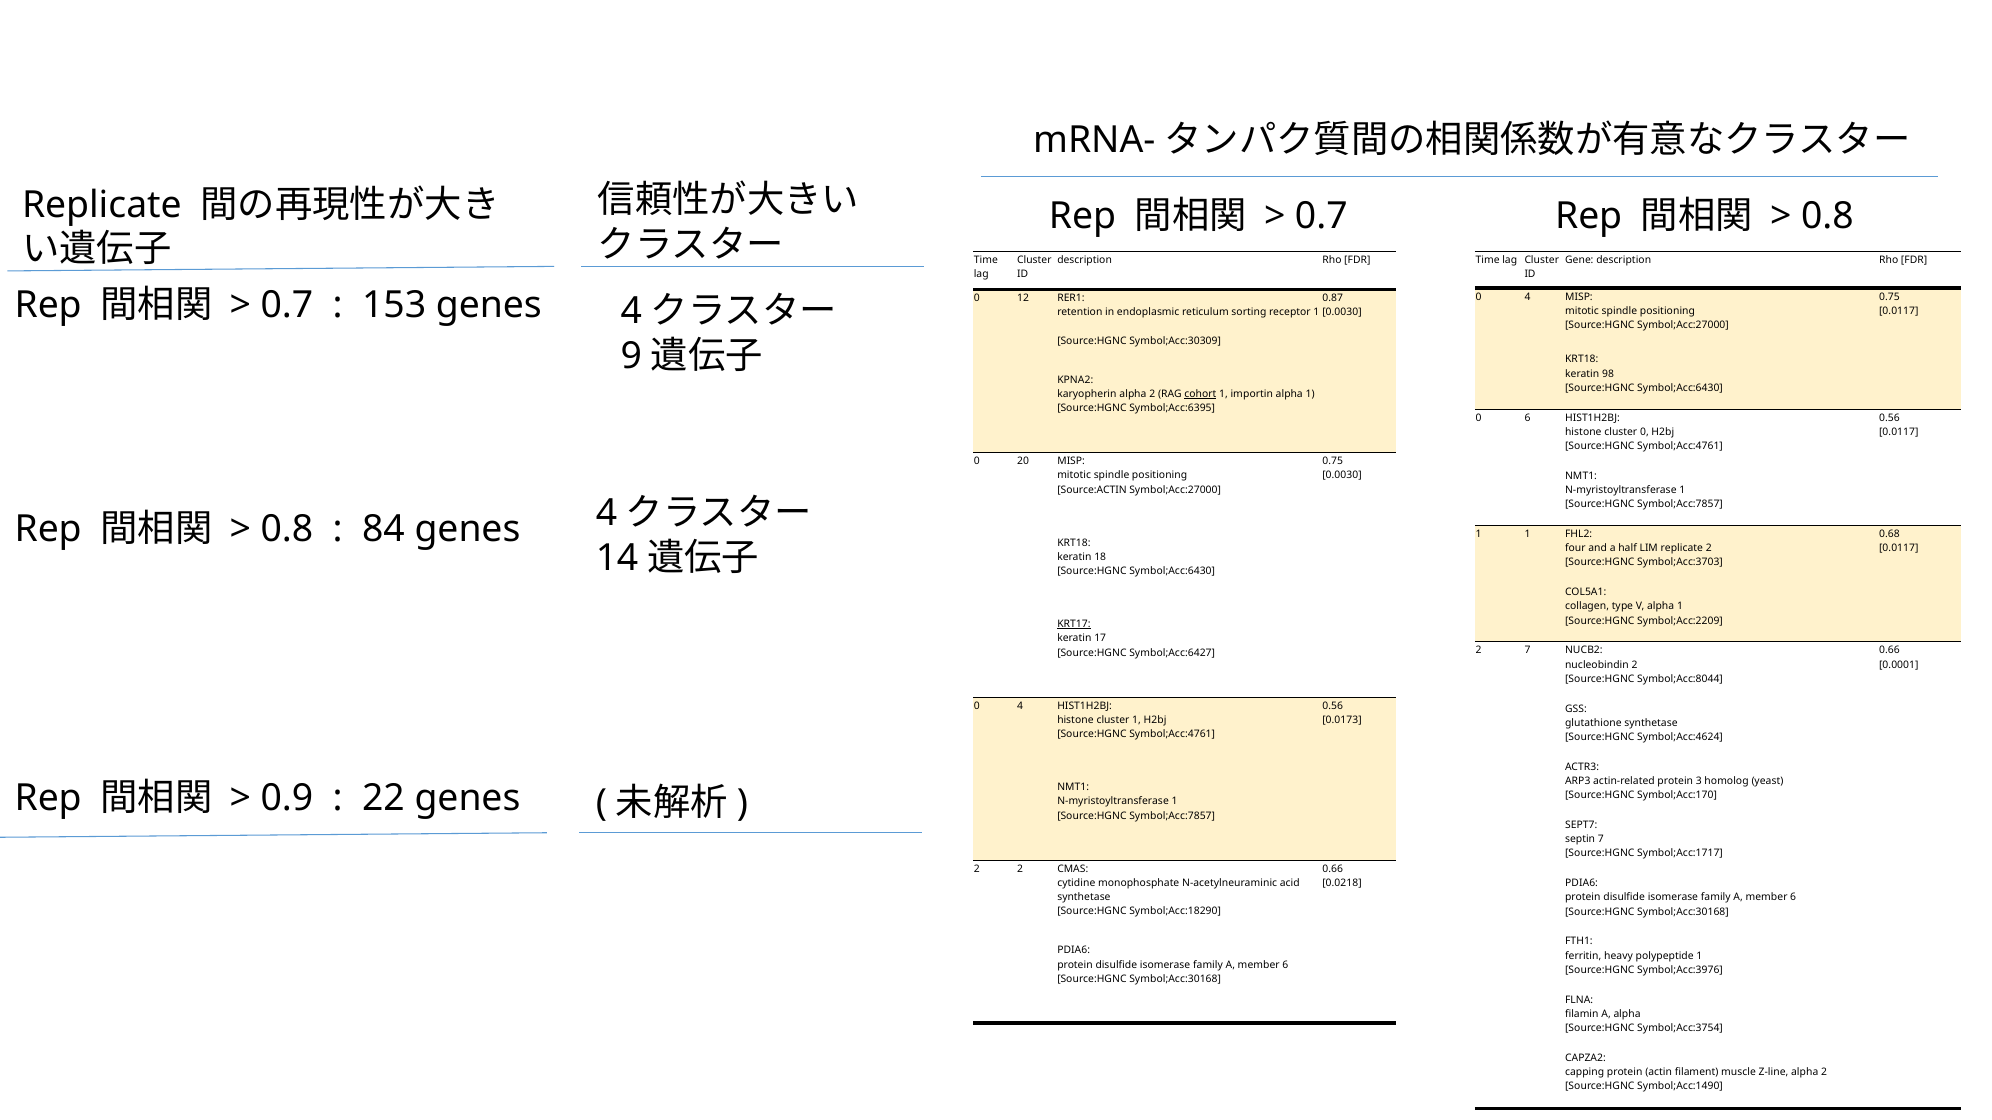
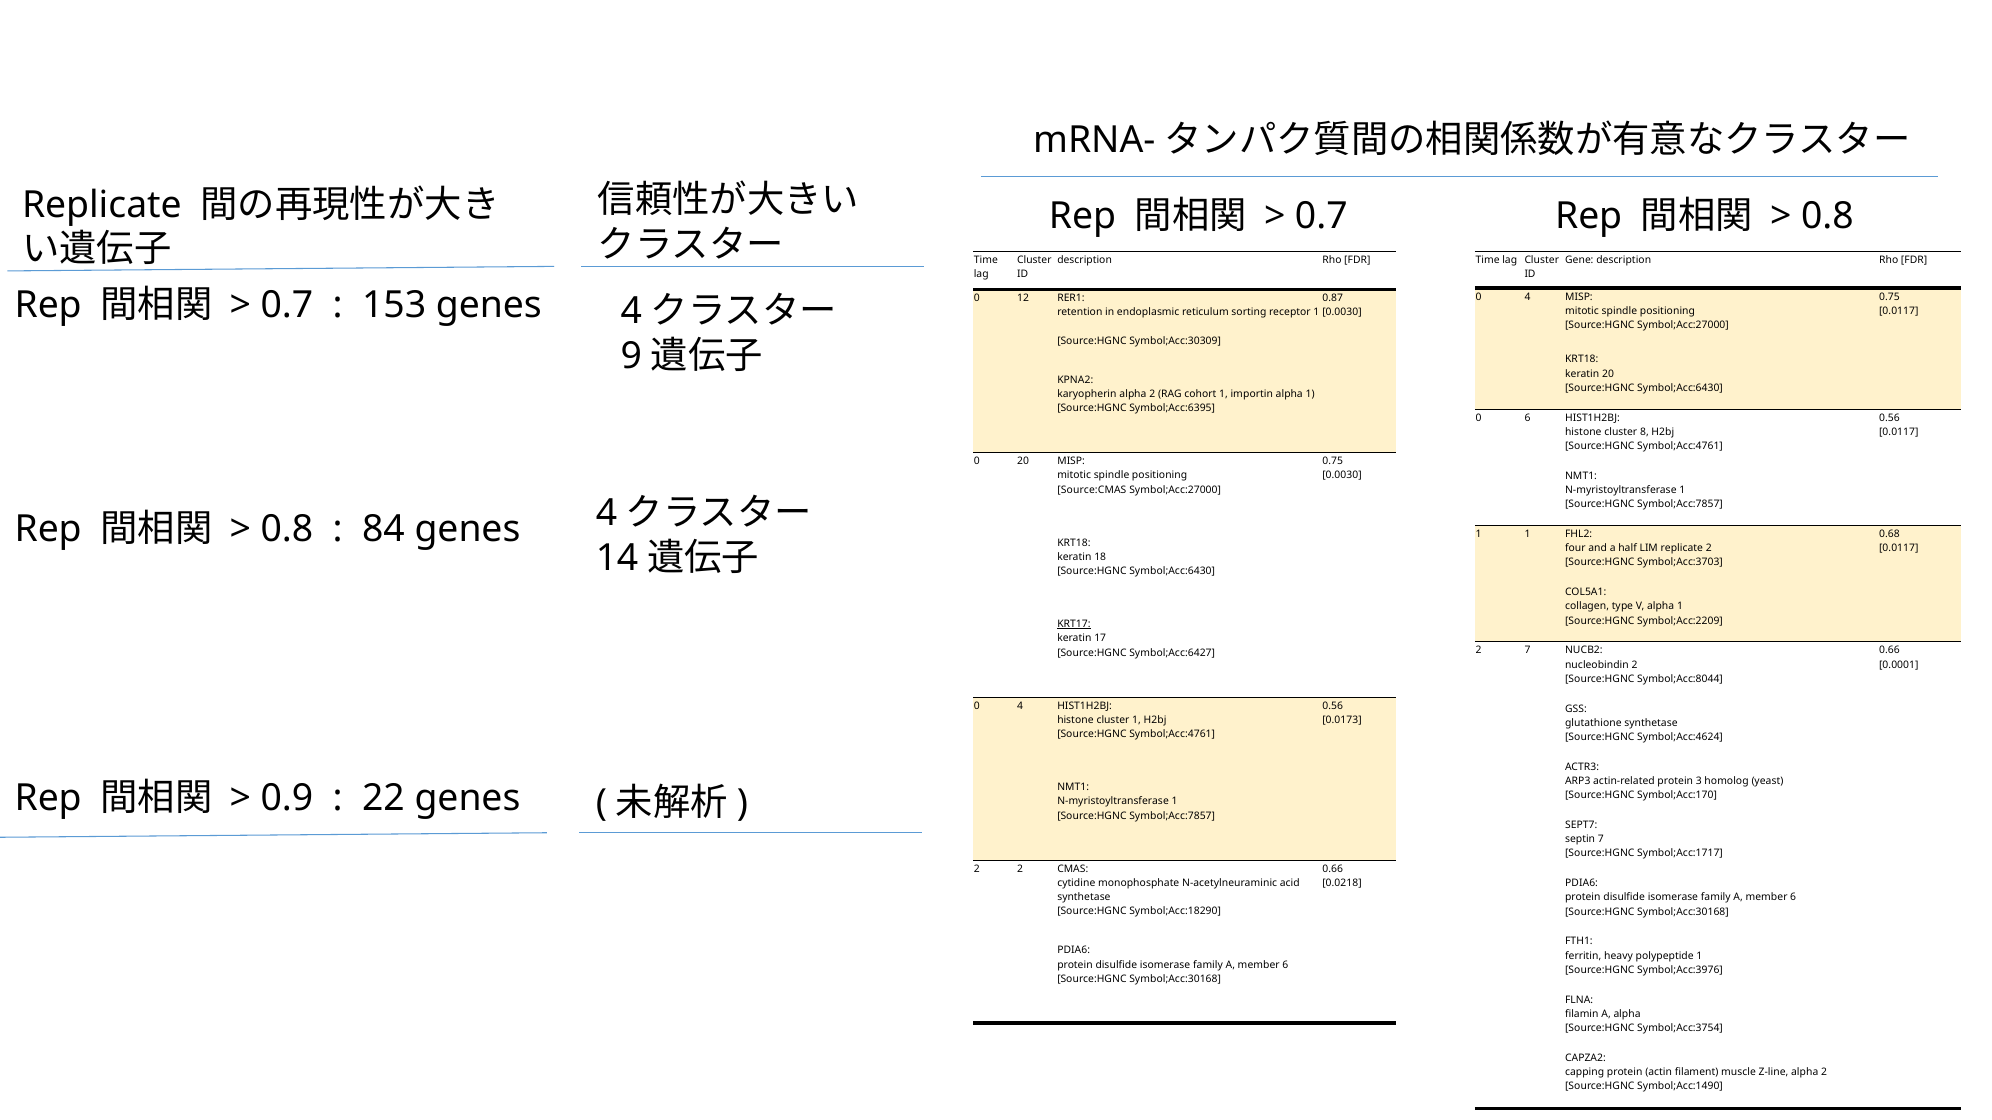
keratin 98: 98 -> 20
cohort underline: present -> none
cluster 0: 0 -> 8
Source:ACTIN: Source:ACTIN -> Source:CMAS
